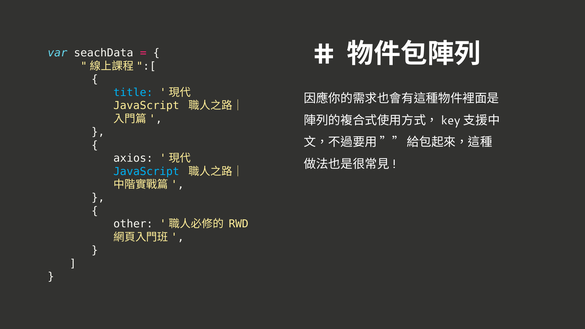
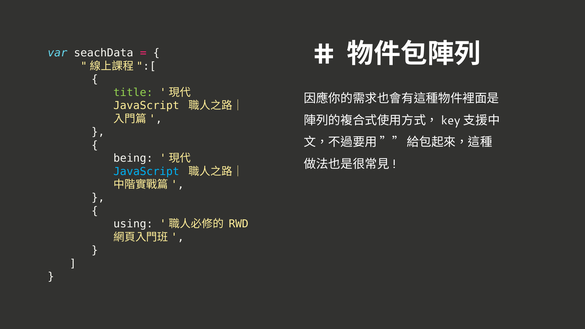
title colour: light blue -> light green
axios: axios -> being
other: other -> using
